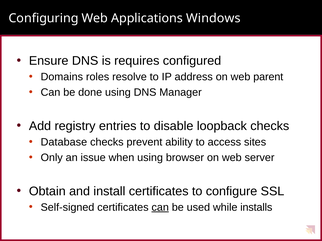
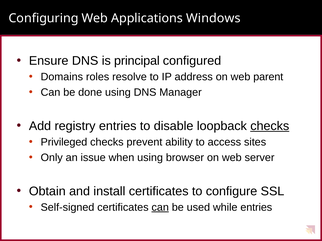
requires: requires -> principal
checks at (270, 126) underline: none -> present
Database: Database -> Privileged
while installs: installs -> entries
